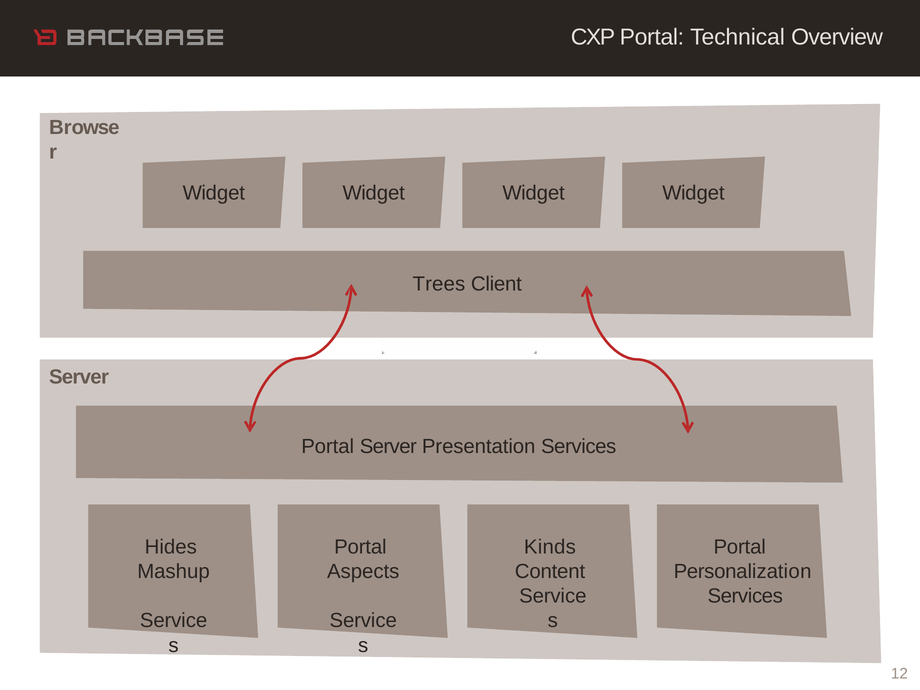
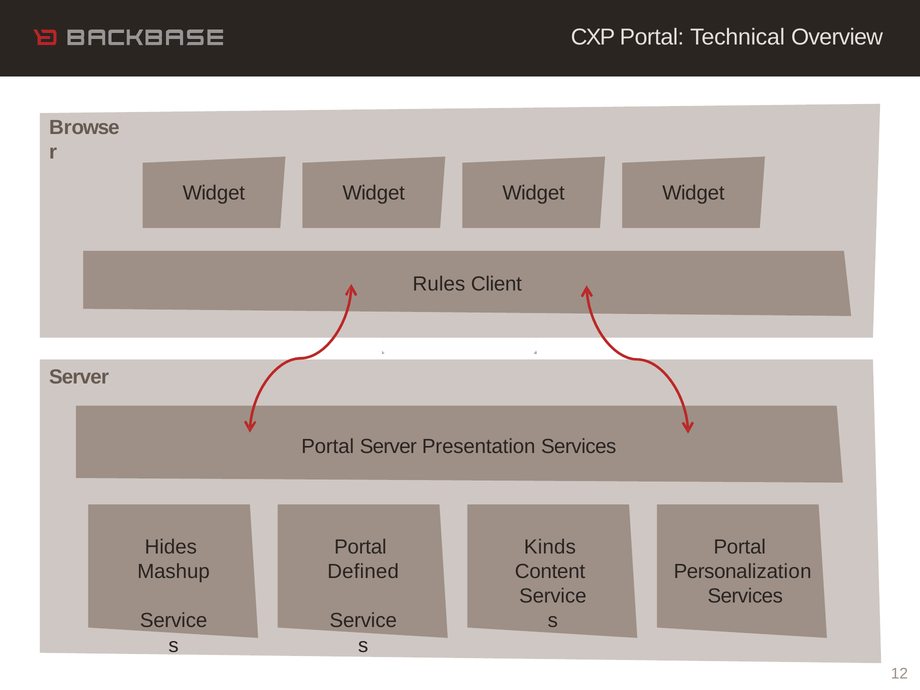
Trees: Trees -> Rules
Aspects: Aspects -> Defined
